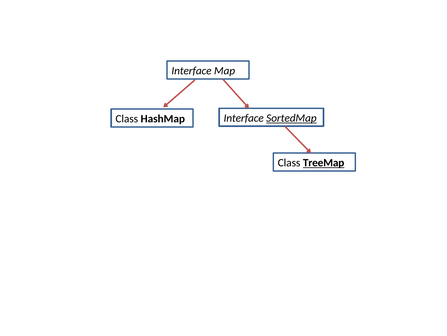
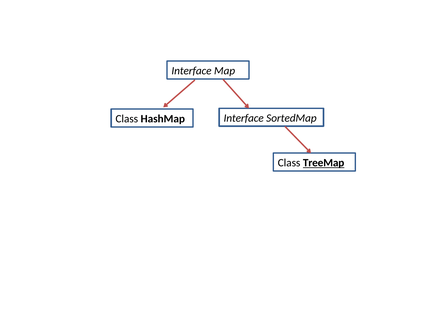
SortedMap underline: present -> none
